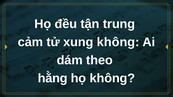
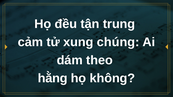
xung không: không -> chúng
